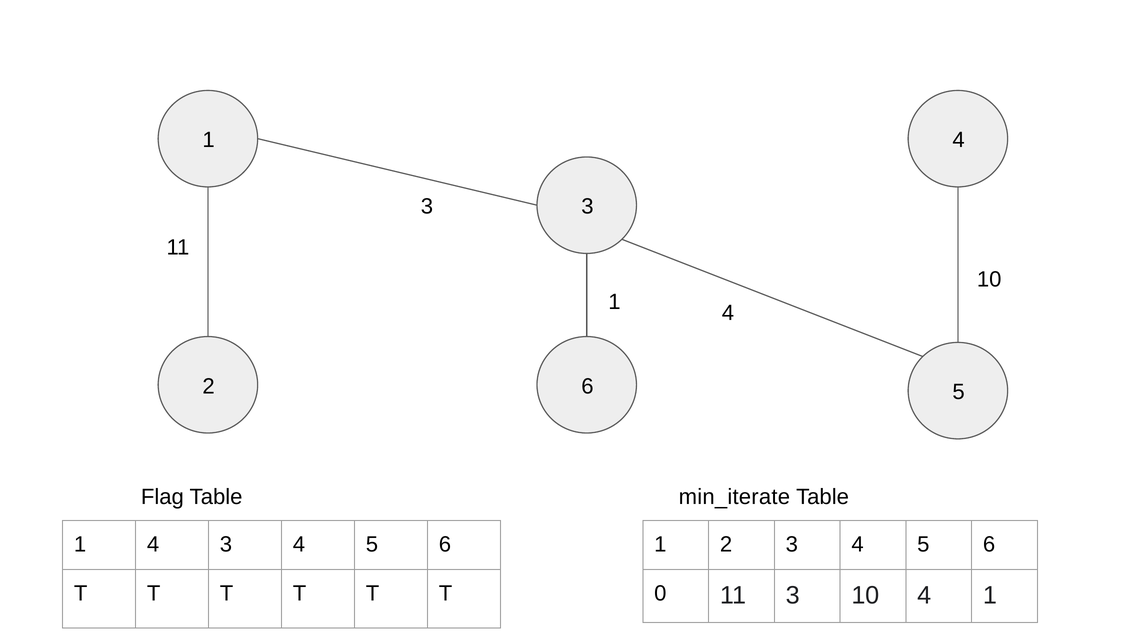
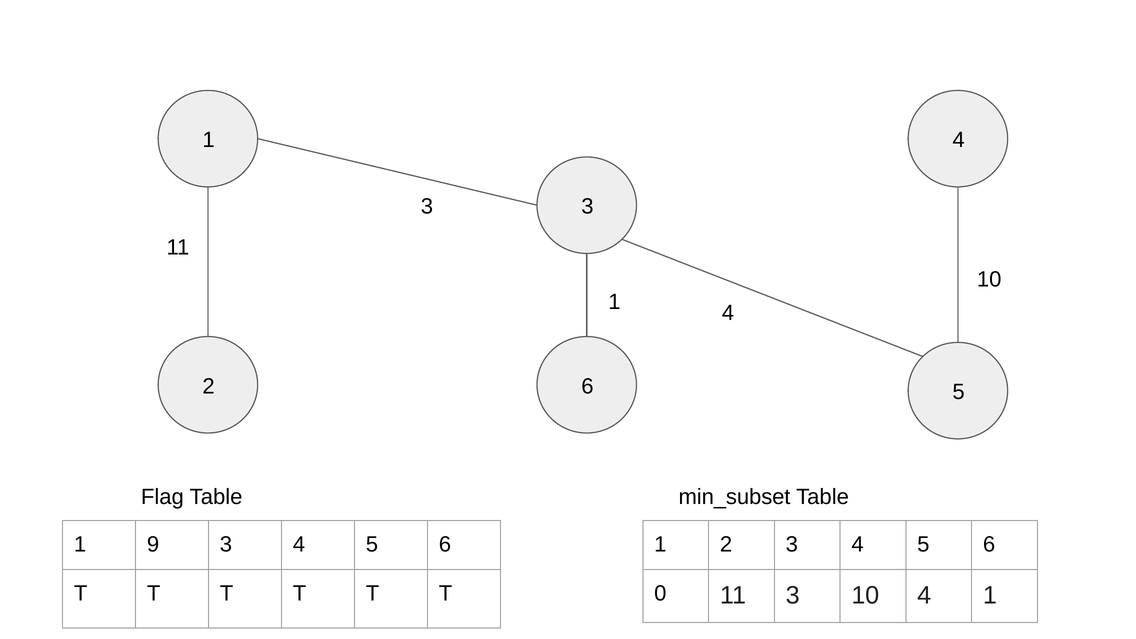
min_iterate: min_iterate -> min_subset
1 4: 4 -> 9
